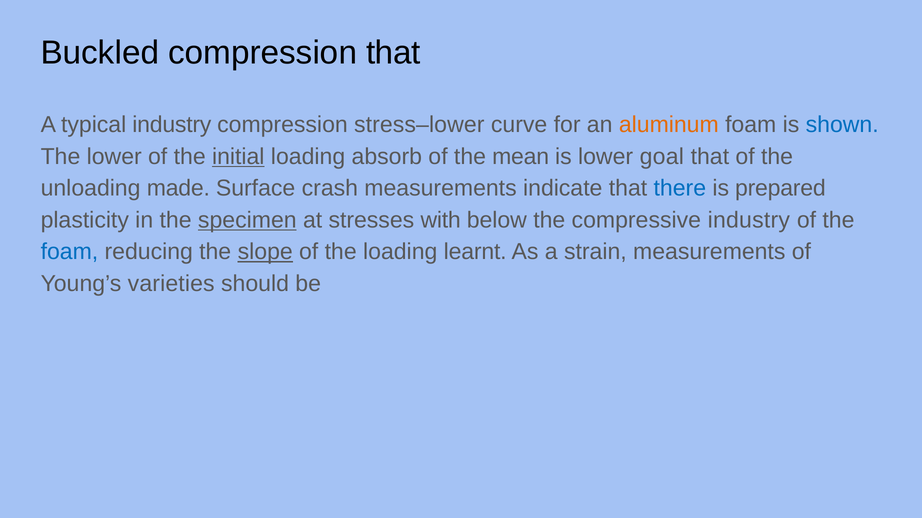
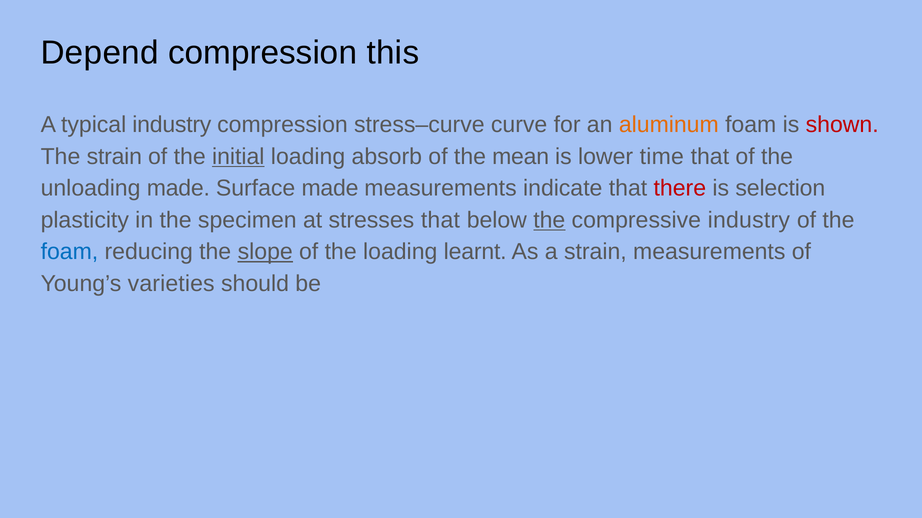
Buckled: Buckled -> Depend
compression that: that -> this
stress–lower: stress–lower -> stress–curve
shown colour: blue -> red
The lower: lower -> strain
goal: goal -> time
Surface crash: crash -> made
there colour: blue -> red
prepared: prepared -> selection
specimen underline: present -> none
stresses with: with -> that
the at (549, 220) underline: none -> present
